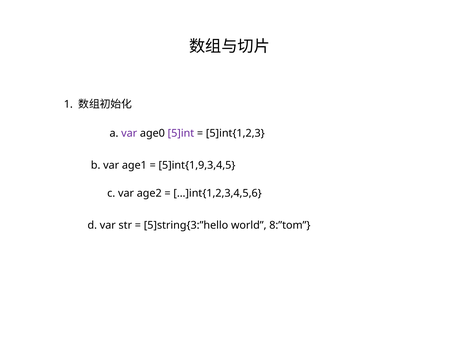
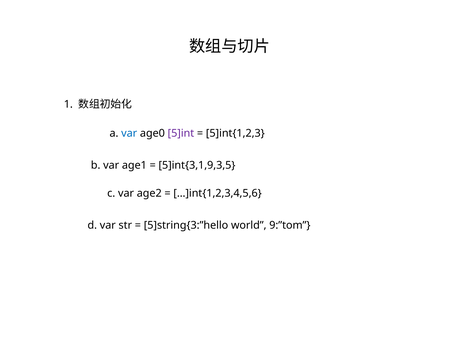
var at (129, 133) colour: purple -> blue
5]int{1,9,3,4,5: 5]int{1,9,3,4,5 -> 5]int{3,1,9,3,5
8:”tom: 8:”tom -> 9:”tom
